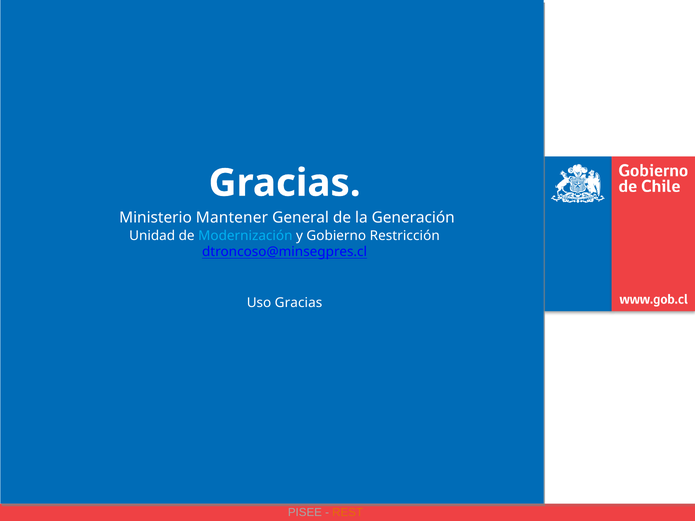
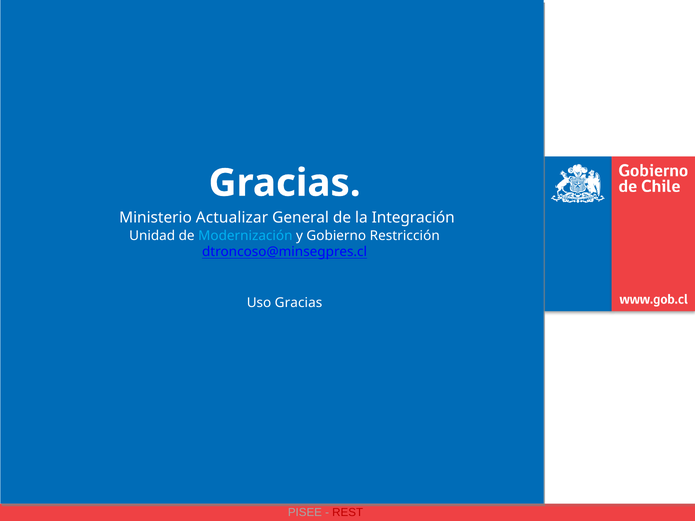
Mantener: Mantener -> Actualizar
Generación: Generación -> Integración
REST colour: orange -> red
